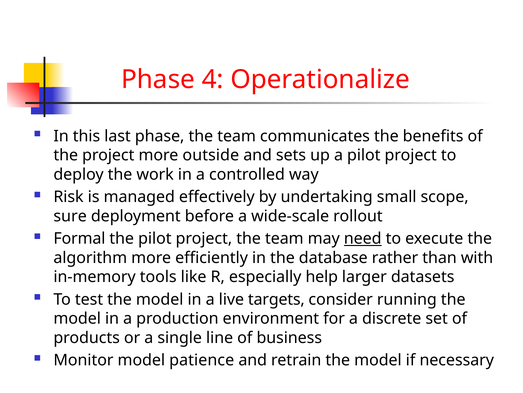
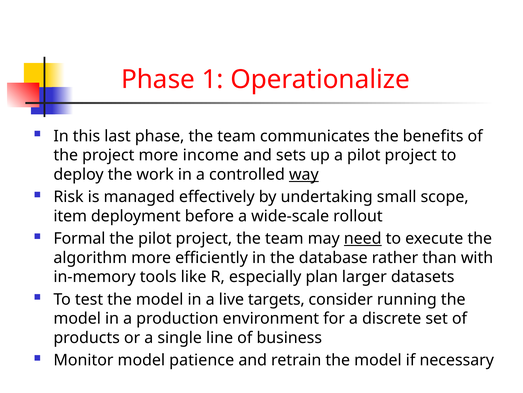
4: 4 -> 1
outside: outside -> income
way underline: none -> present
sure: sure -> item
help: help -> plan
